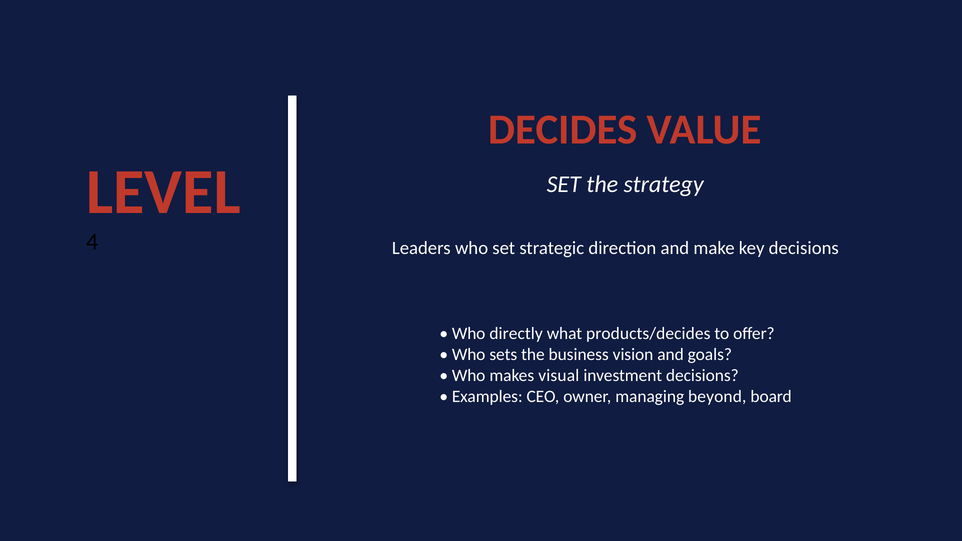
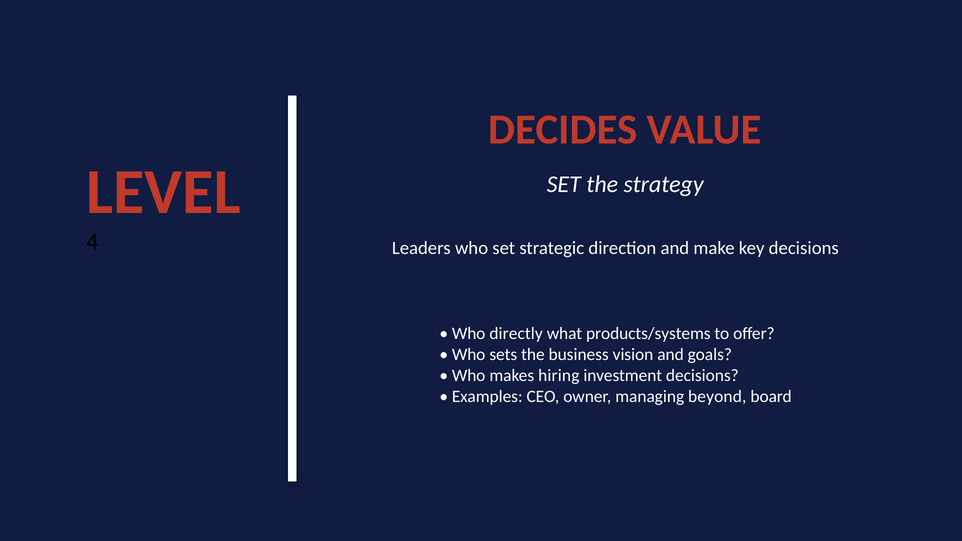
products/decides: products/decides -> products/systems
visual: visual -> hiring
